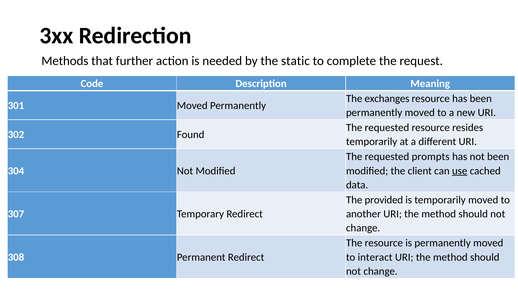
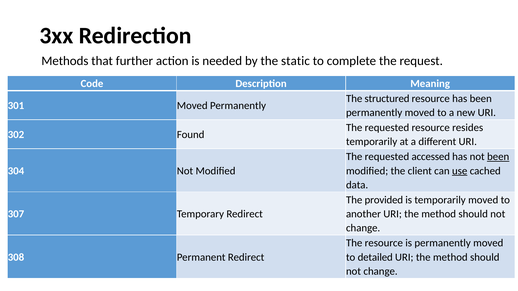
exchanges: exchanges -> structured
prompts: prompts -> accessed
been at (498, 157) underline: none -> present
interact: interact -> detailed
